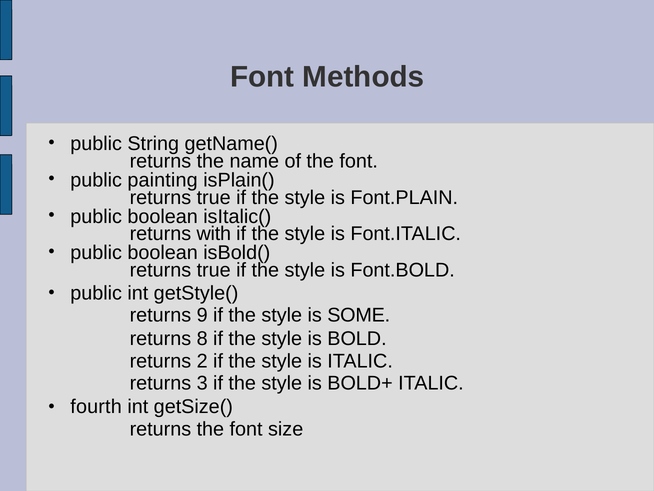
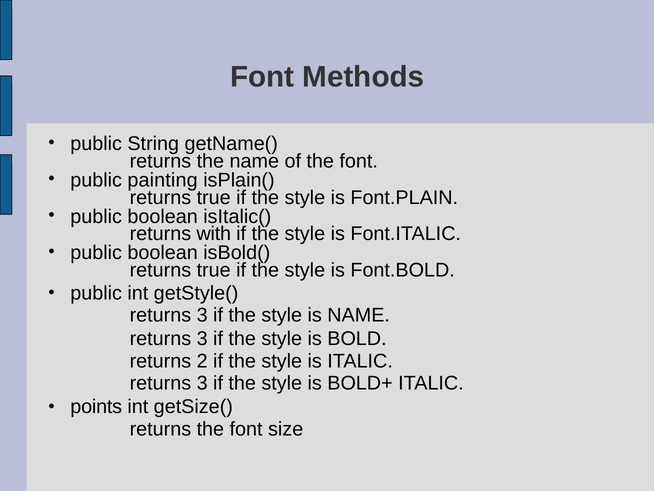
9 at (202, 315): 9 -> 3
is SOME: SOME -> NAME
8 at (202, 339): 8 -> 3
fourth: fourth -> points
